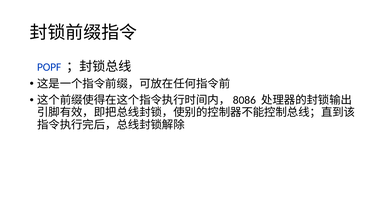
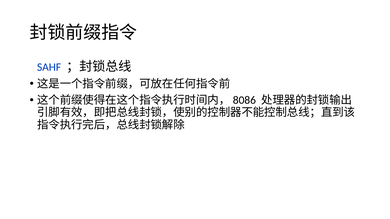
POPF: POPF -> SAHF
